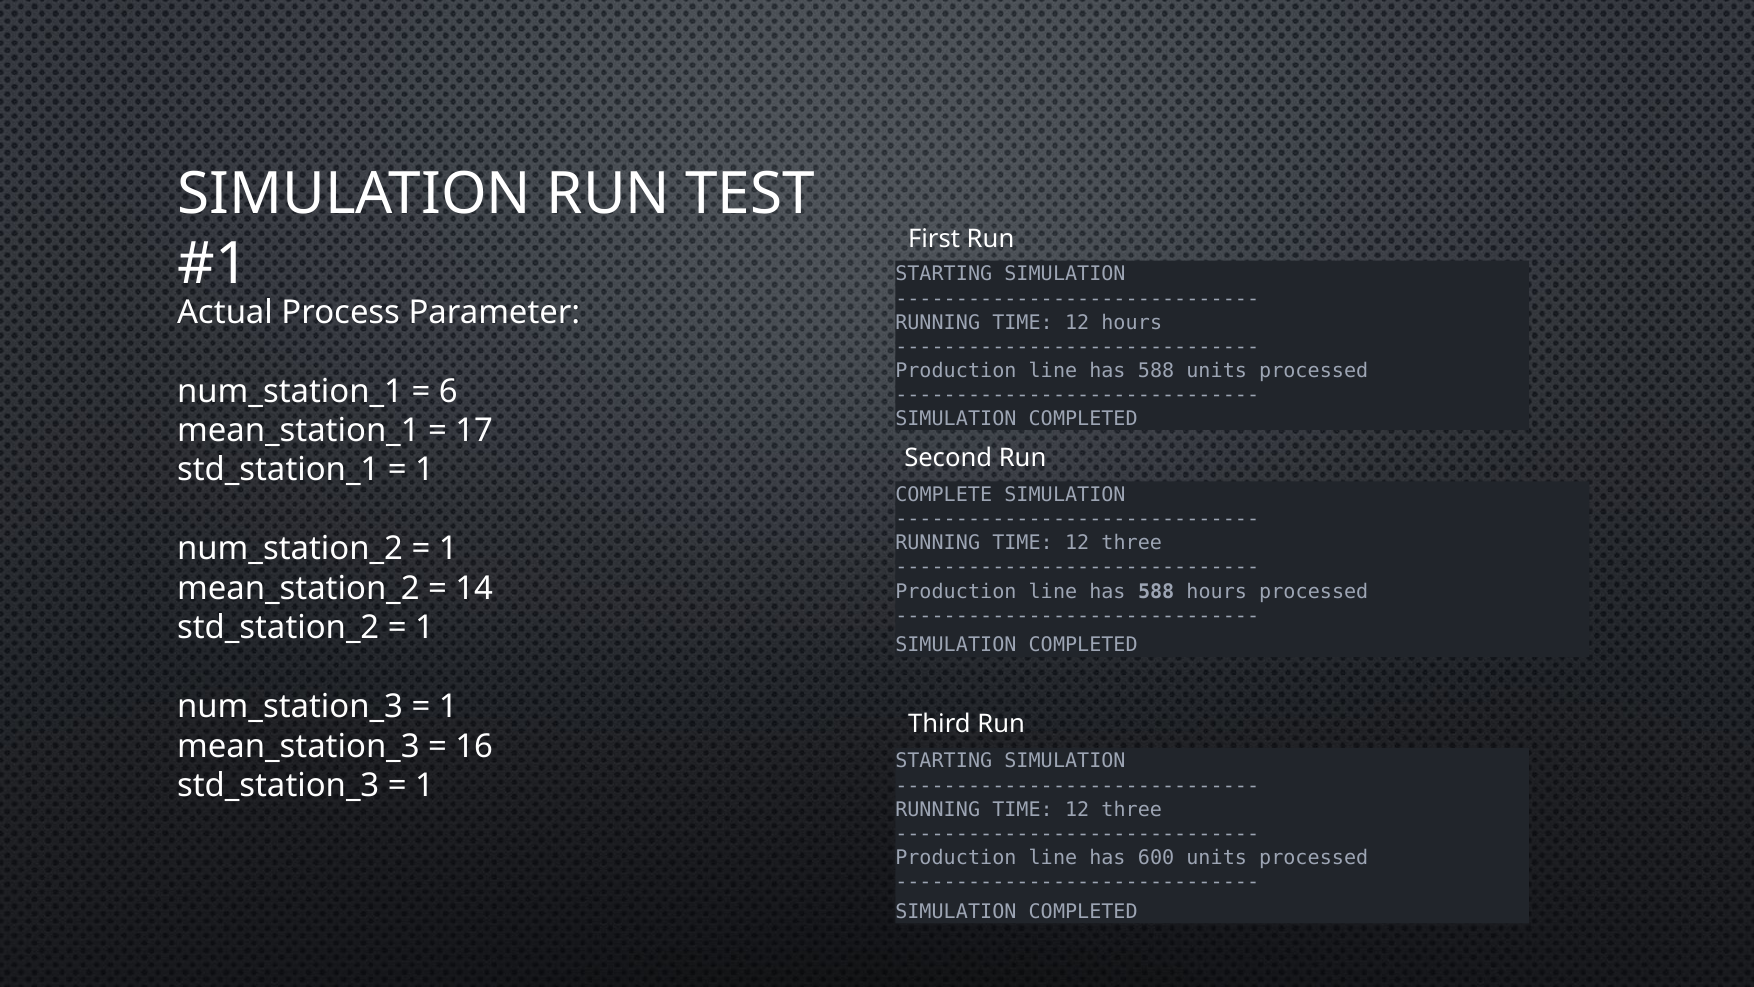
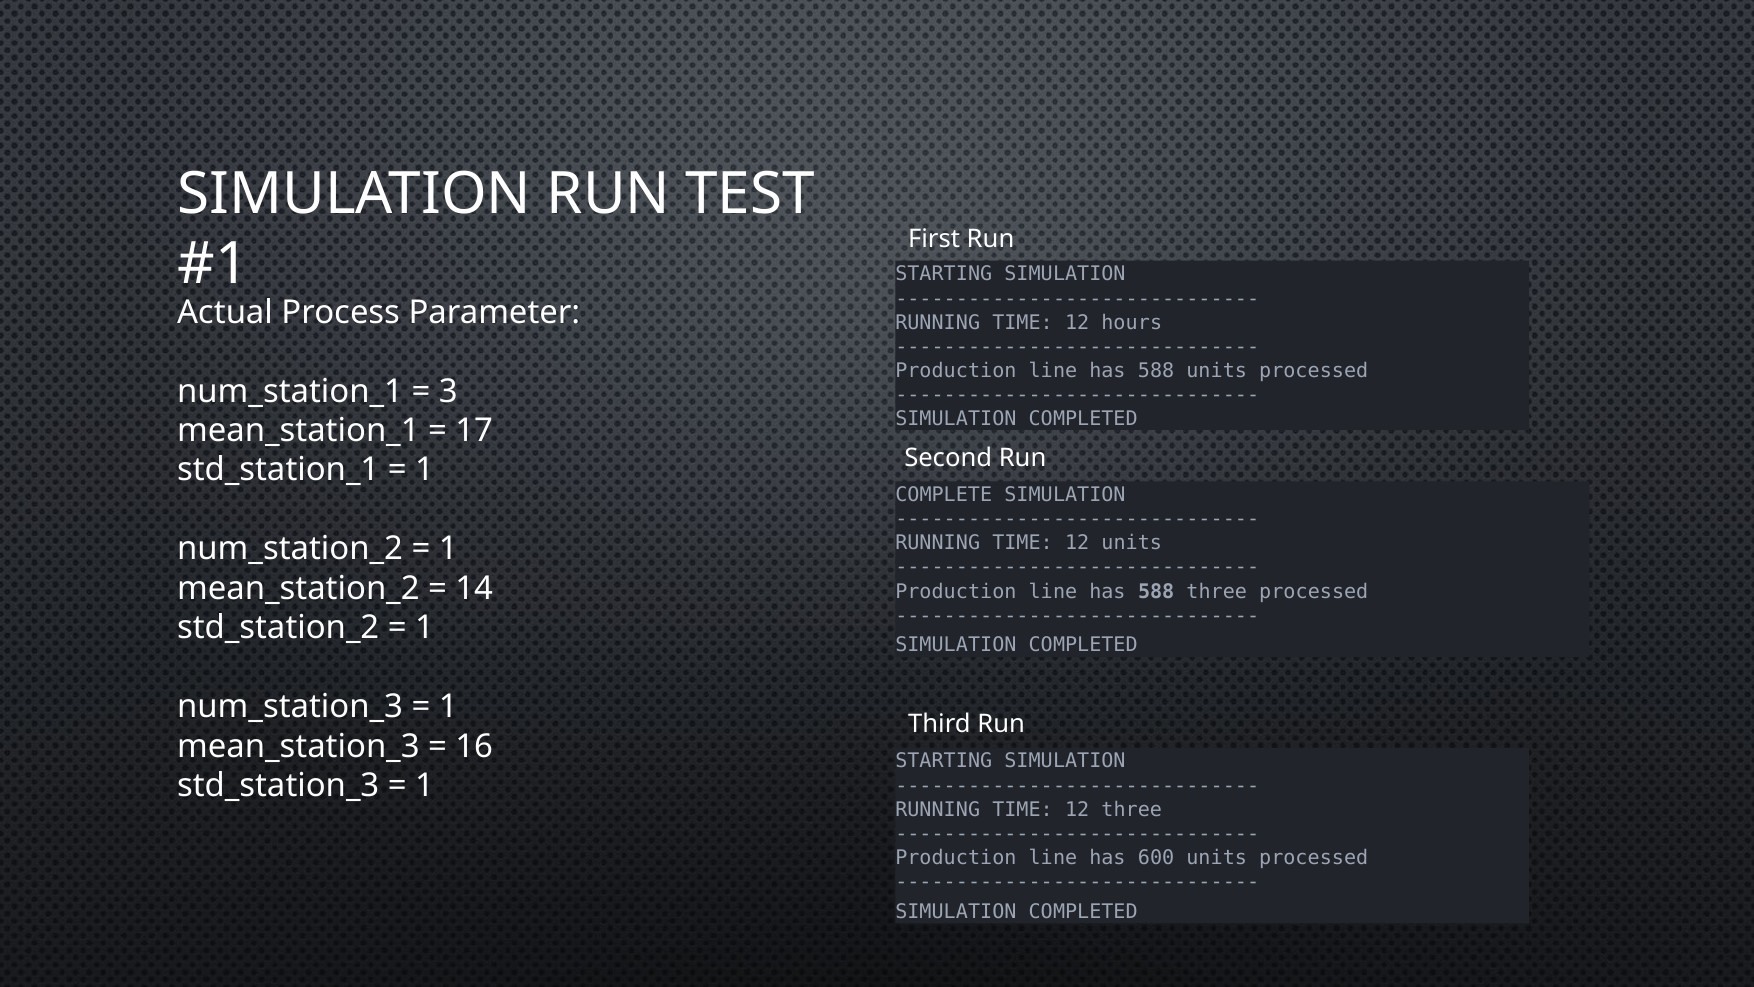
6: 6 -> 3
three at (1132, 543): three -> units
588 hours: hours -> three
